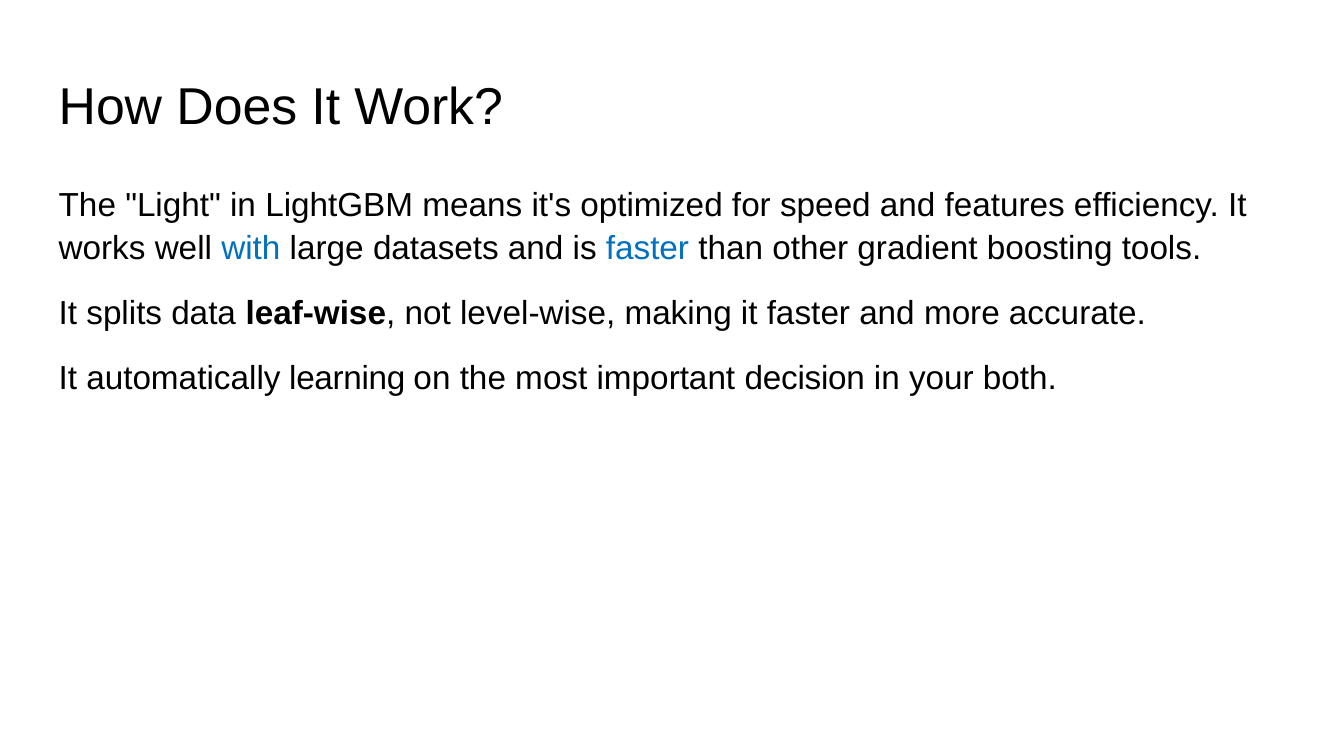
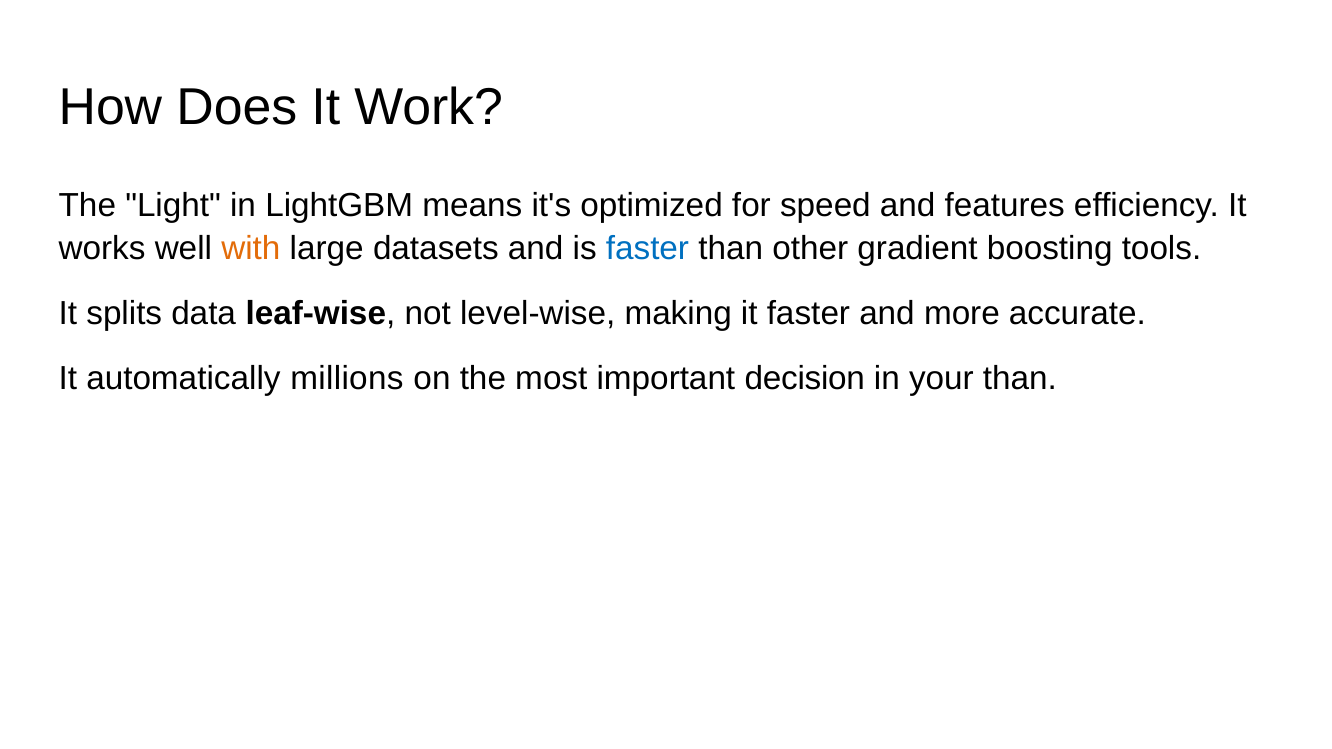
with colour: blue -> orange
learning: learning -> millions
your both: both -> than
